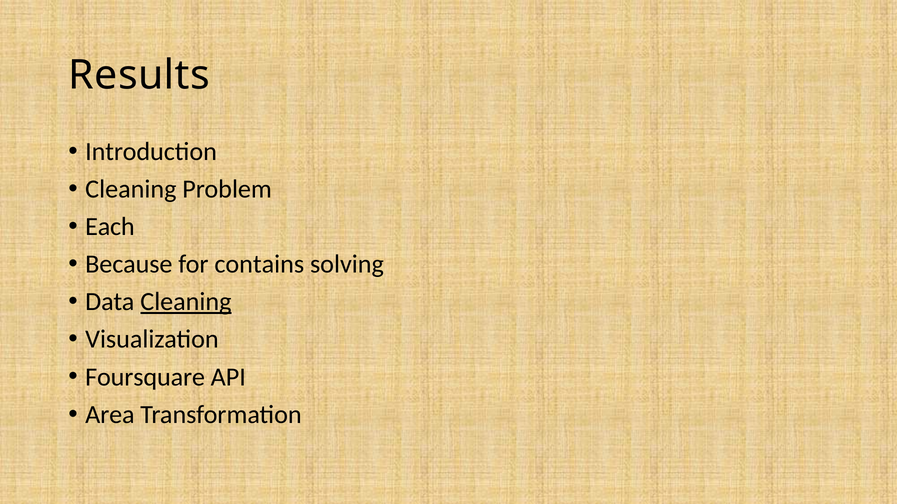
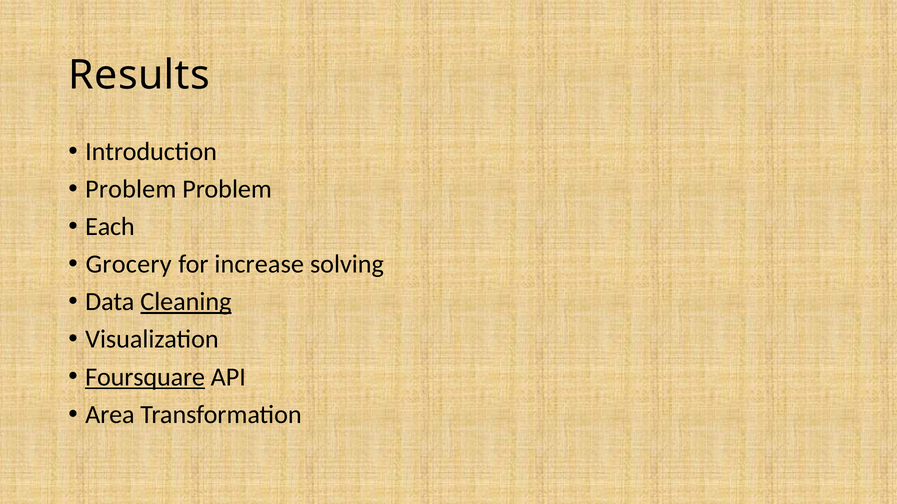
Cleaning at (131, 189): Cleaning -> Problem
Because: Because -> Grocery
contains: contains -> increase
Foursquare underline: none -> present
